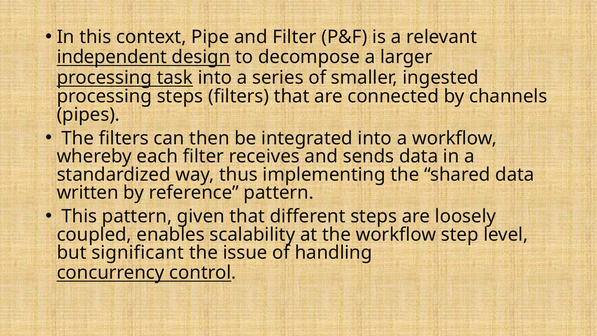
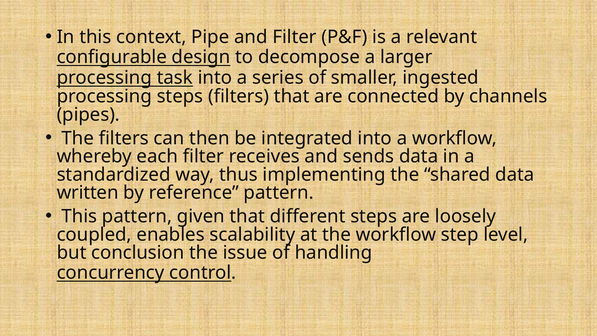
independent: independent -> configurable
significant: significant -> conclusion
